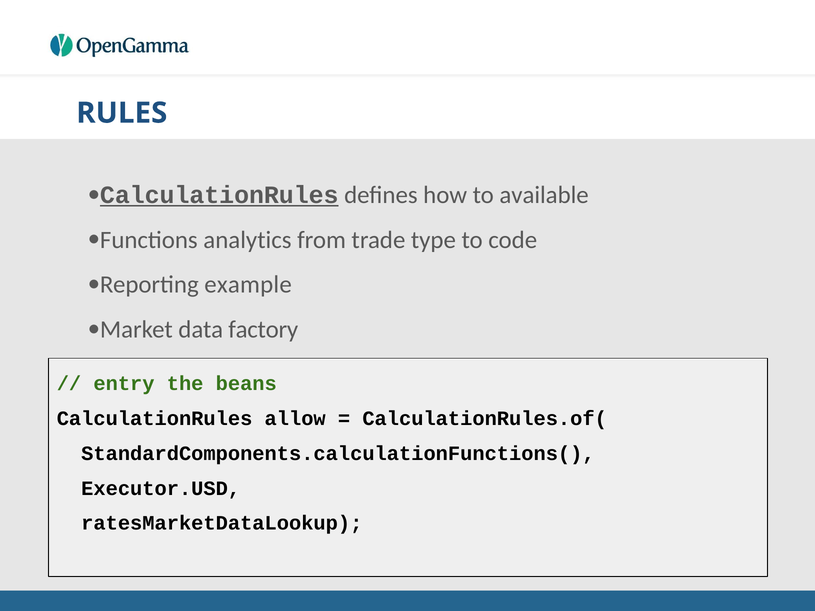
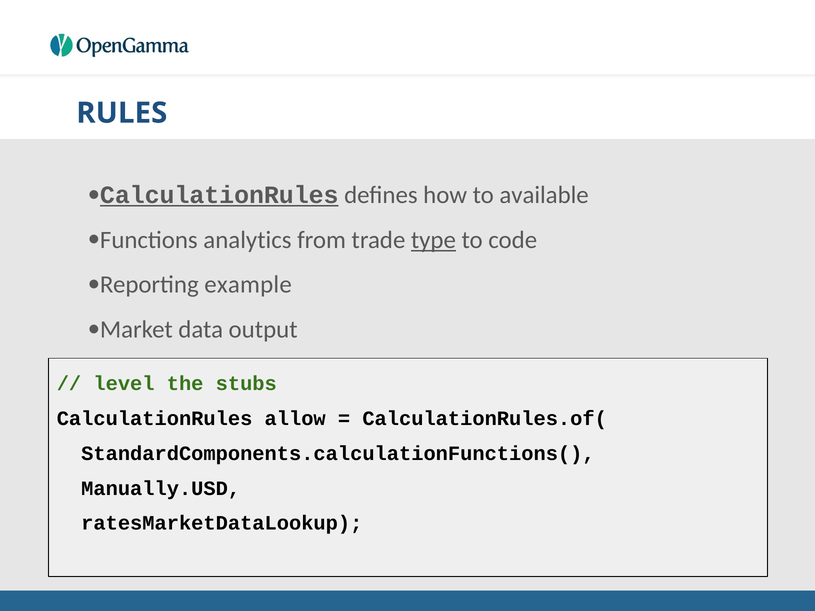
type underline: none -> present
factory: factory -> output
entry: entry -> level
beans: beans -> stubs
Executor.USD: Executor.USD -> Manually.USD
